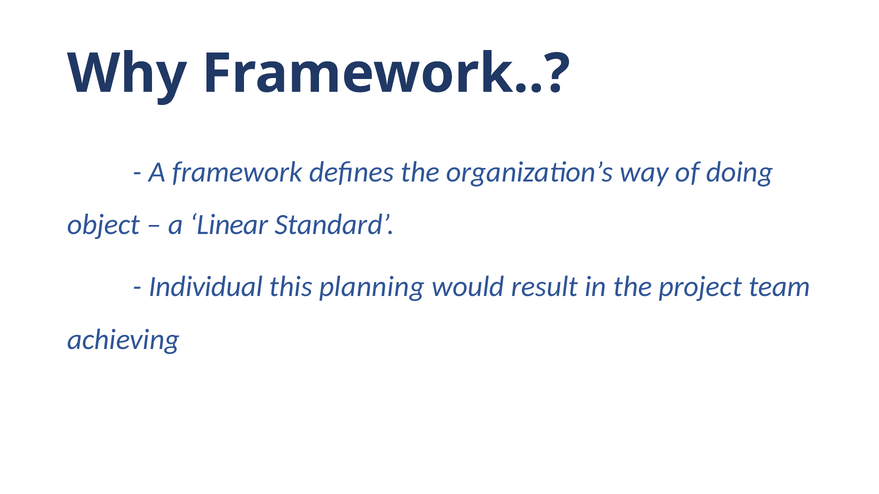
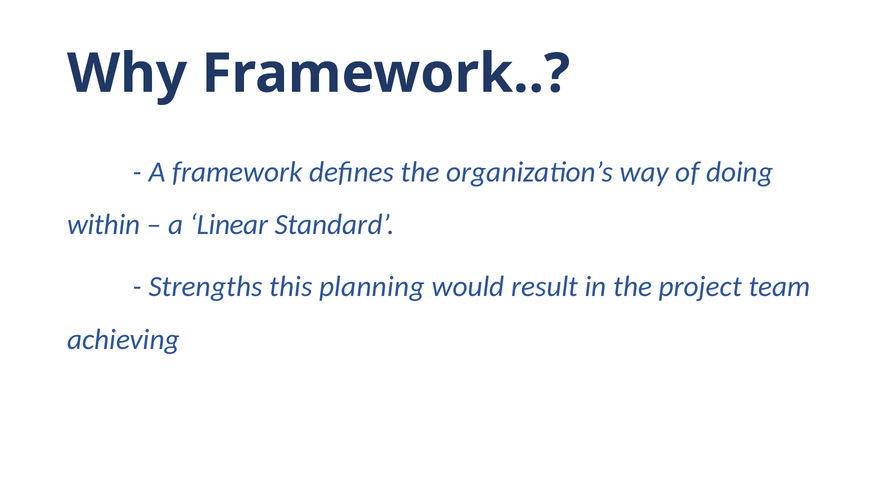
object: object -> within
Individual: Individual -> Strengths
